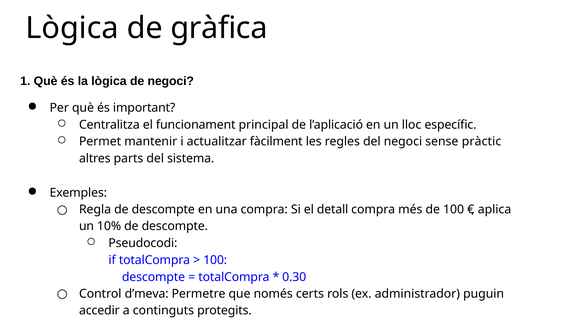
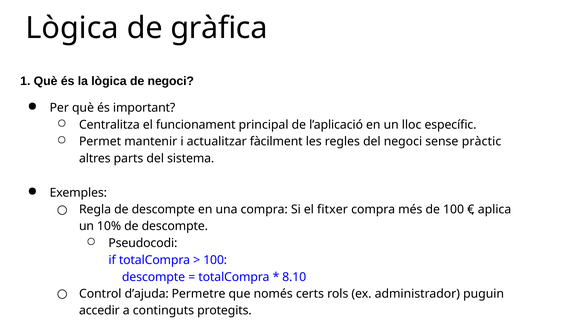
detall: detall -> fitxer
0.30: 0.30 -> 8.10
d’meva: d’meva -> d’ajuda
